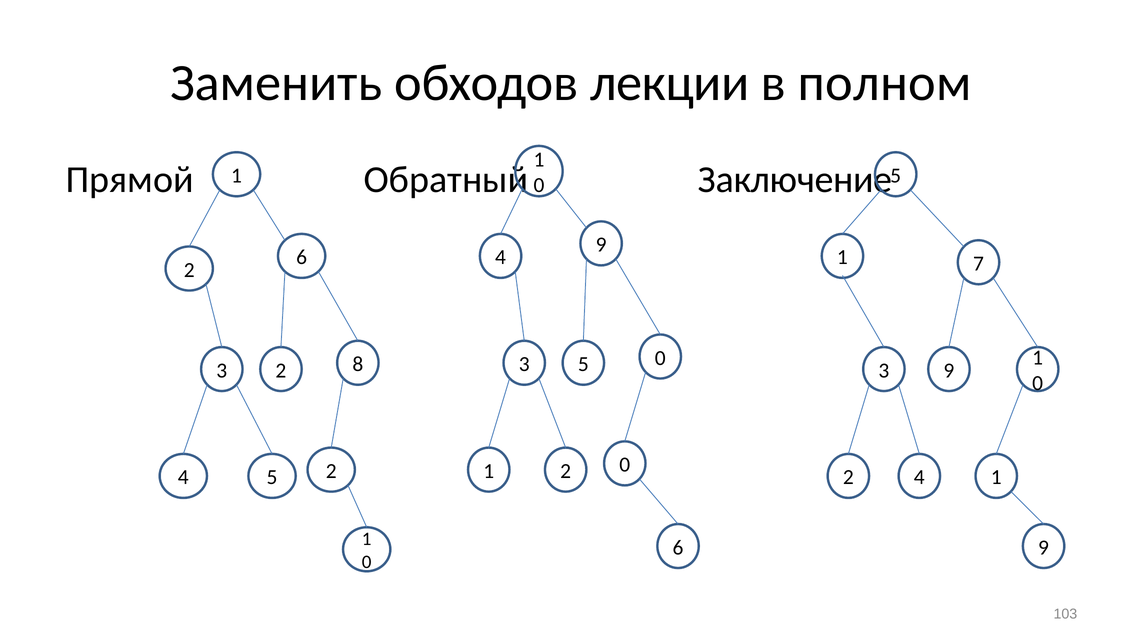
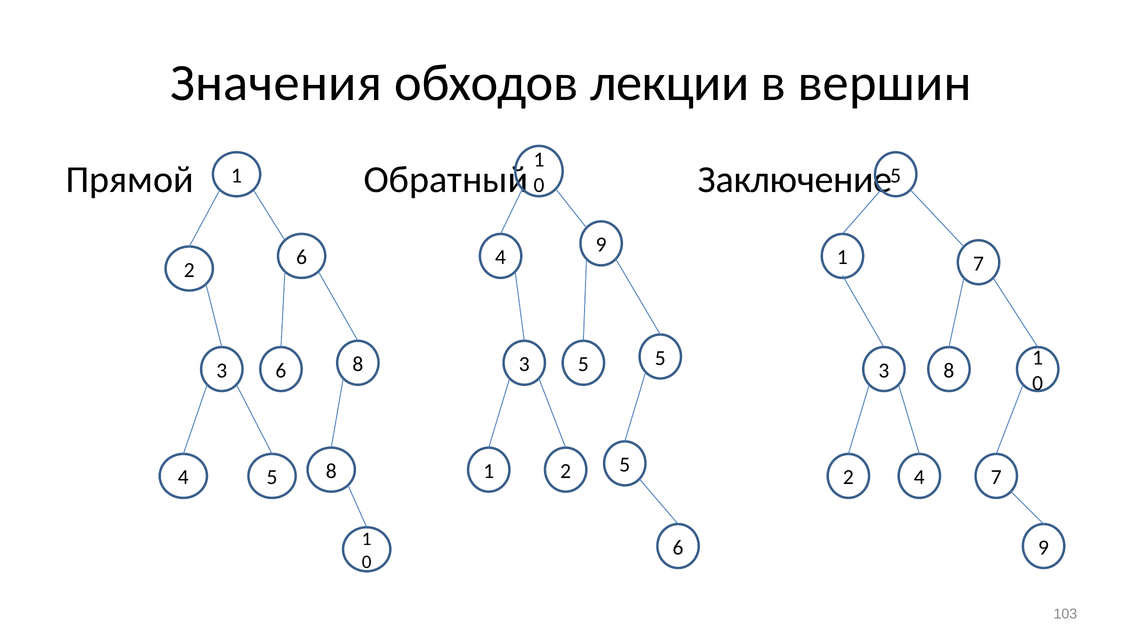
Заменить: Заменить -> Значения
полном: полном -> вершин
5 0: 0 -> 5
3 2: 2 -> 6
3 9: 9 -> 8
0 at (625, 465): 0 -> 5
2 at (331, 471): 2 -> 8
1 at (996, 477): 1 -> 7
